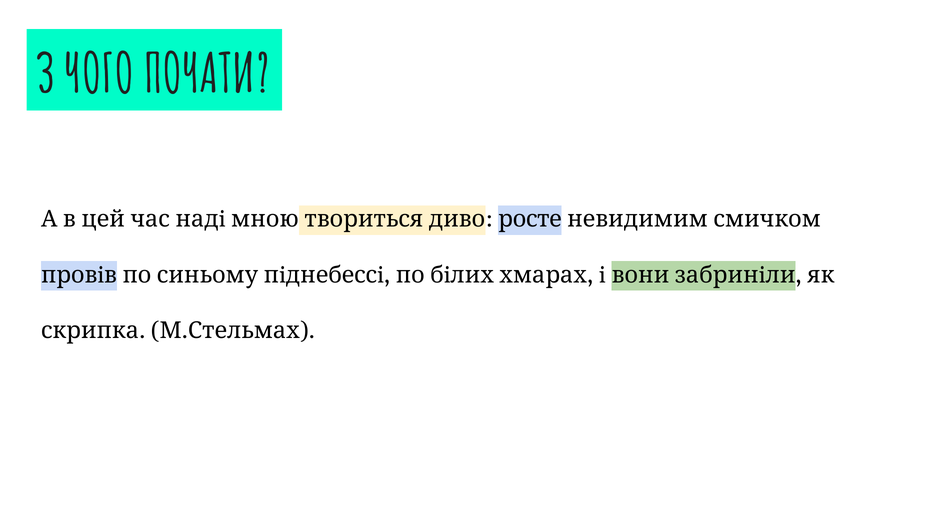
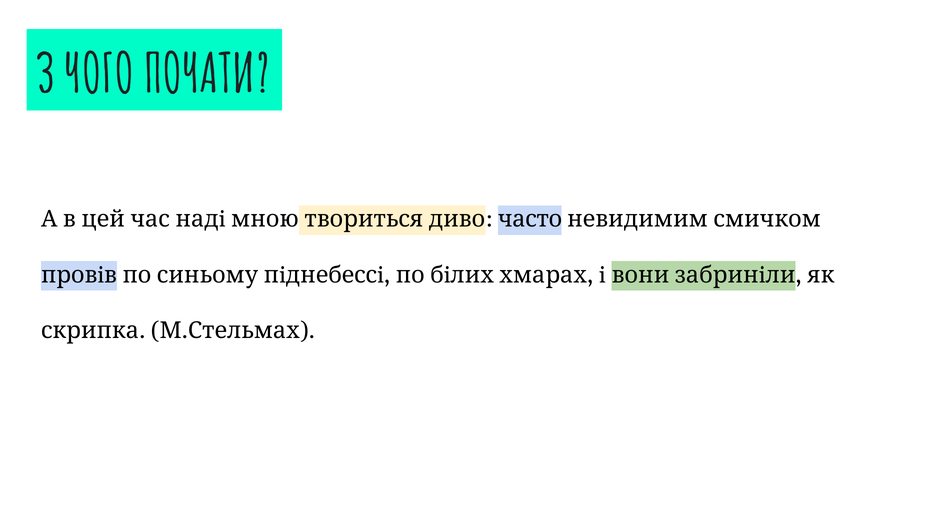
росте: росте -> часто
